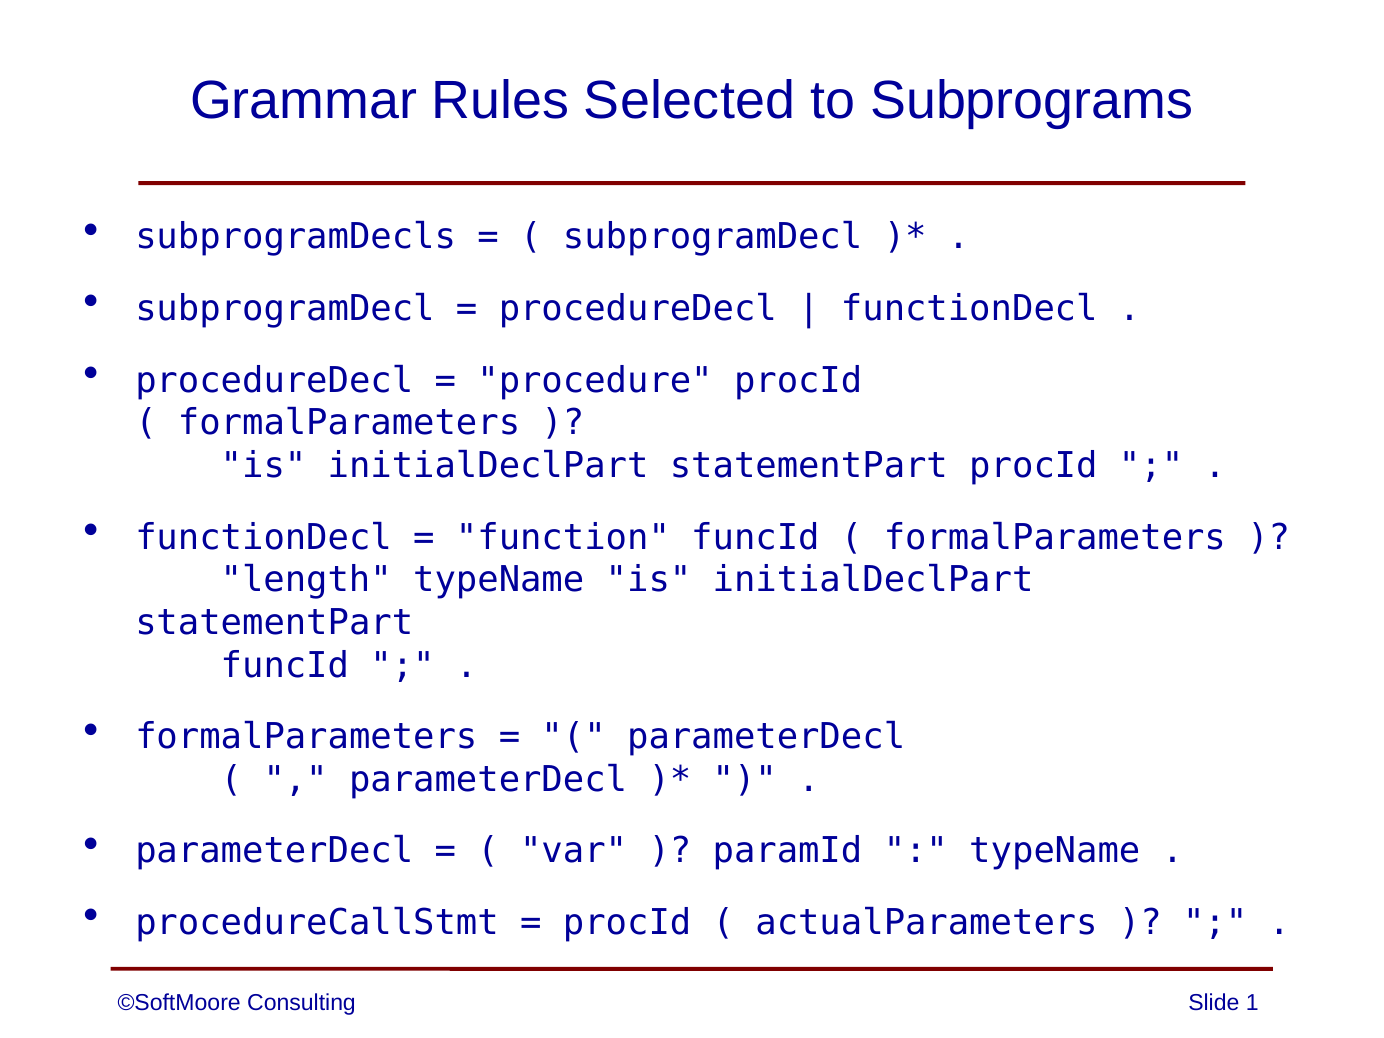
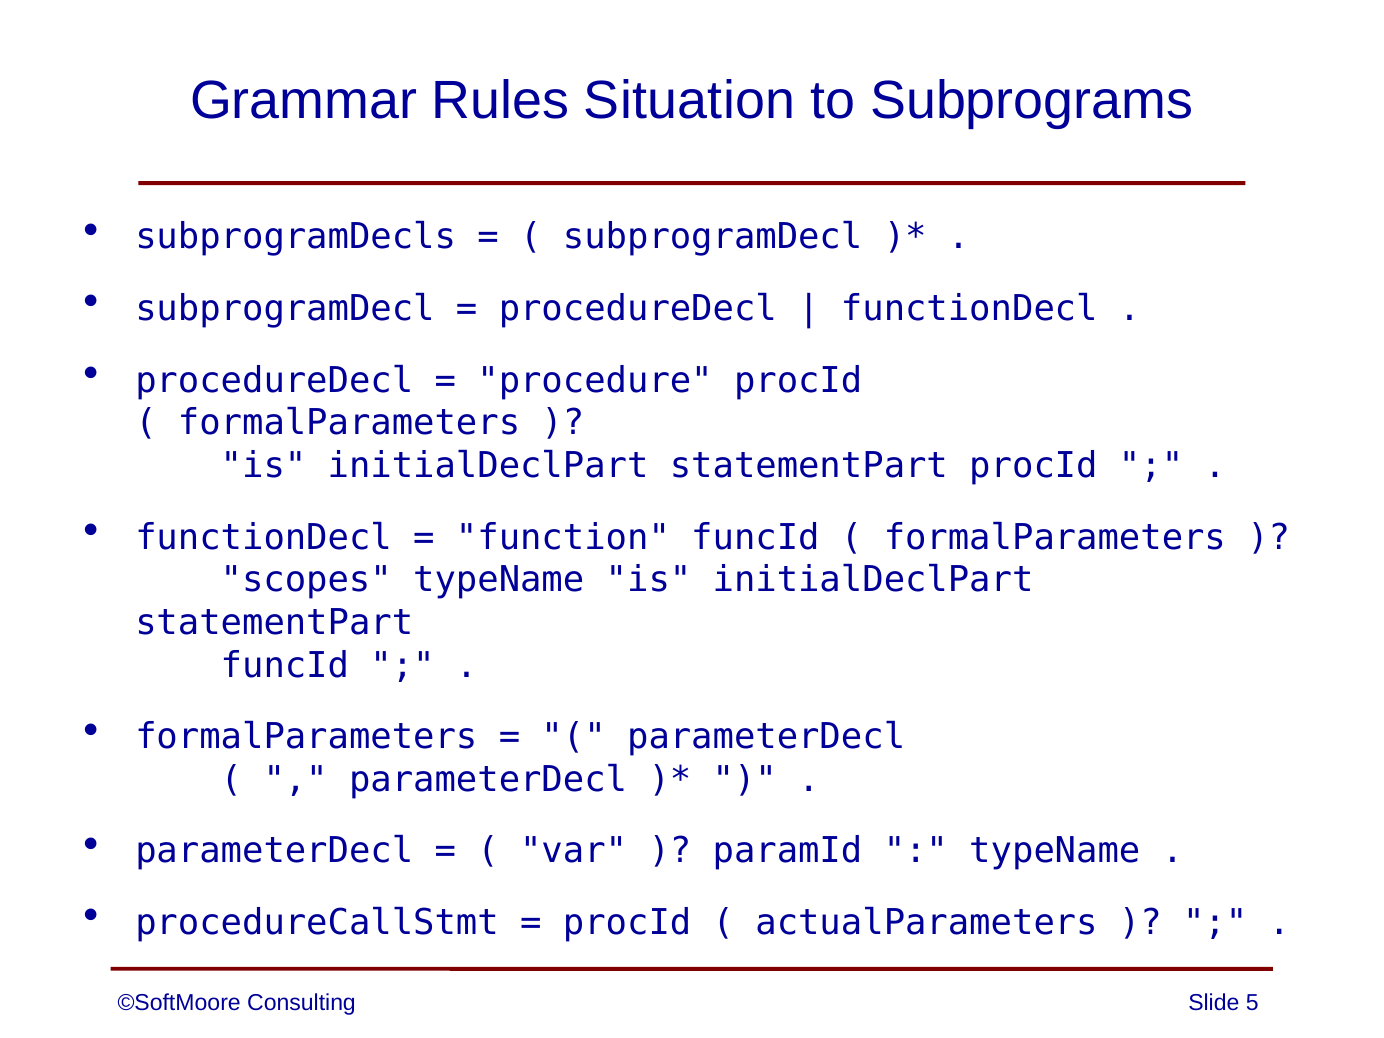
Selected: Selected -> Situation
length: length -> scopes
1: 1 -> 5
